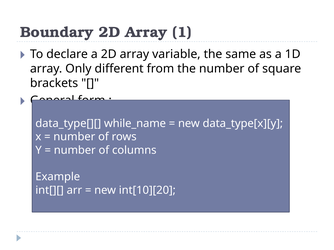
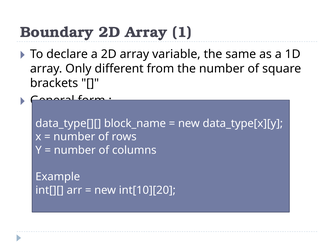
while_name: while_name -> block_name
